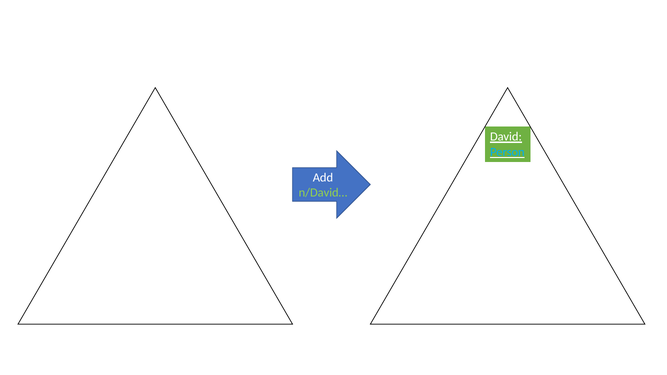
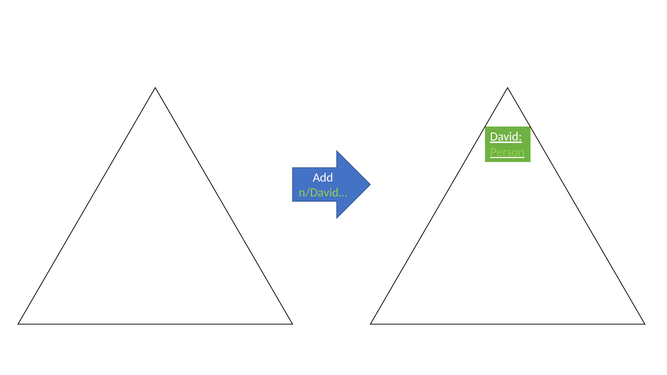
Person colour: light blue -> light green
